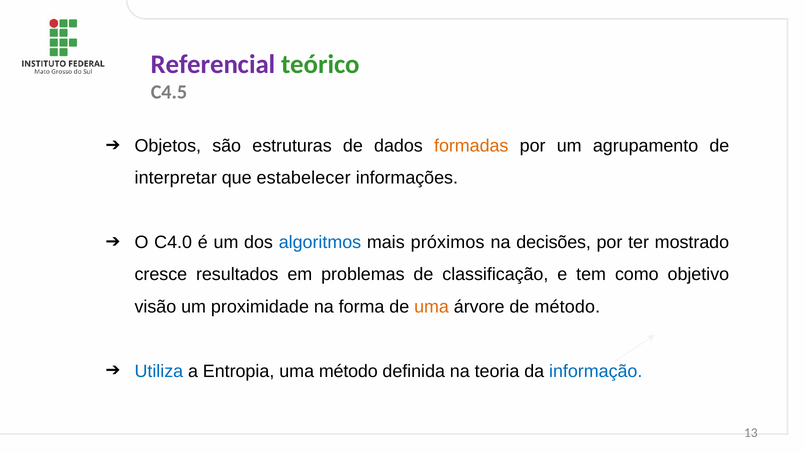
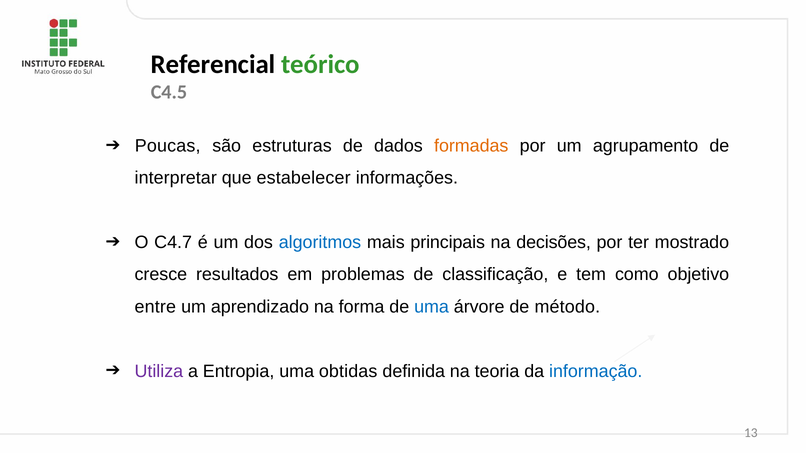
Referencial colour: purple -> black
Objetos: Objetos -> Poucas
C4.0: C4.0 -> C4.7
próximos: próximos -> principais
visão: visão -> entre
proximidade: proximidade -> aprendizado
uma at (432, 307) colour: orange -> blue
Utiliza colour: blue -> purple
uma método: método -> obtidas
